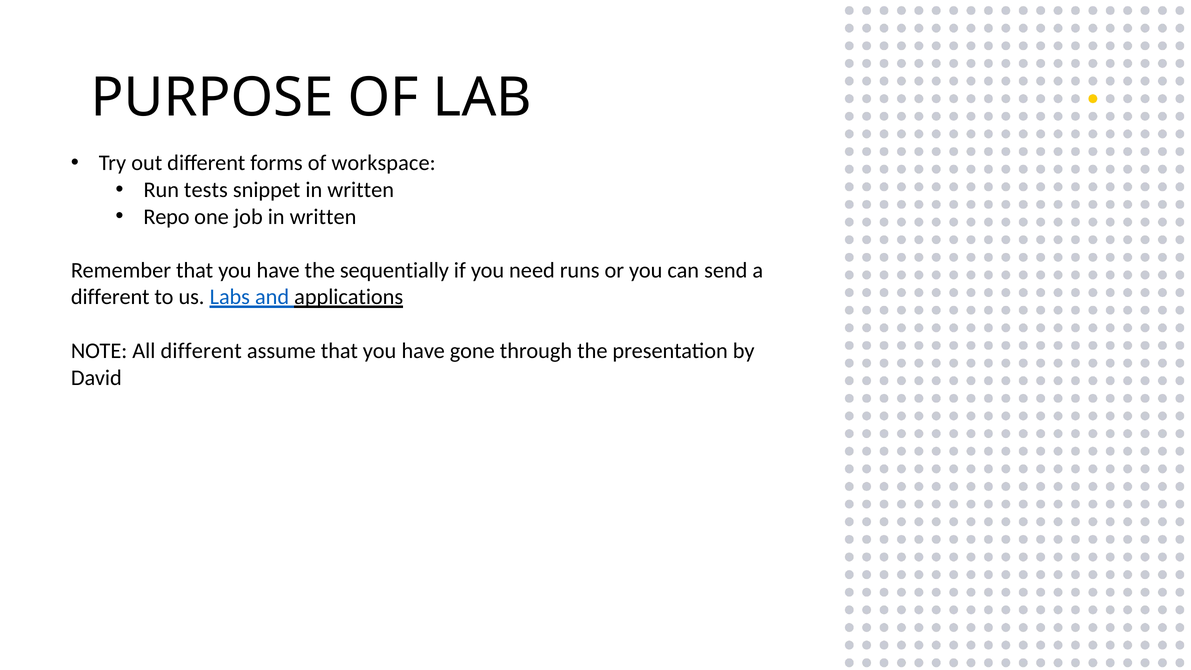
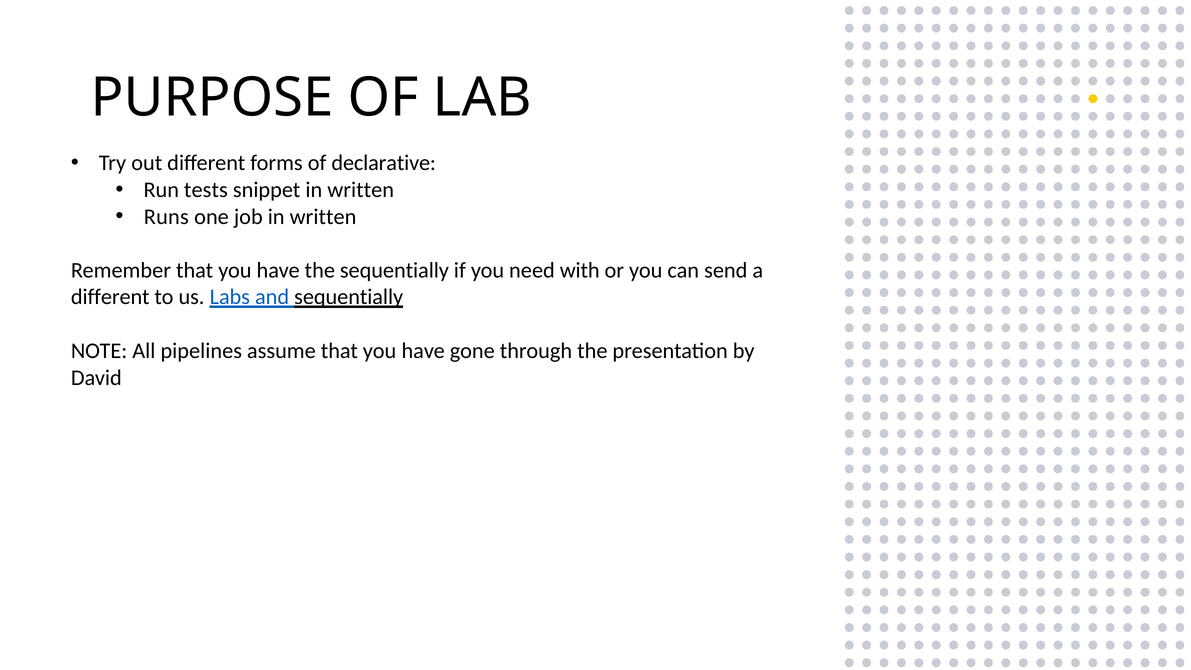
workspace: workspace -> declarative
Repo: Repo -> Runs
runs: runs -> with
and applications: applications -> sequentially
All different: different -> pipelines
